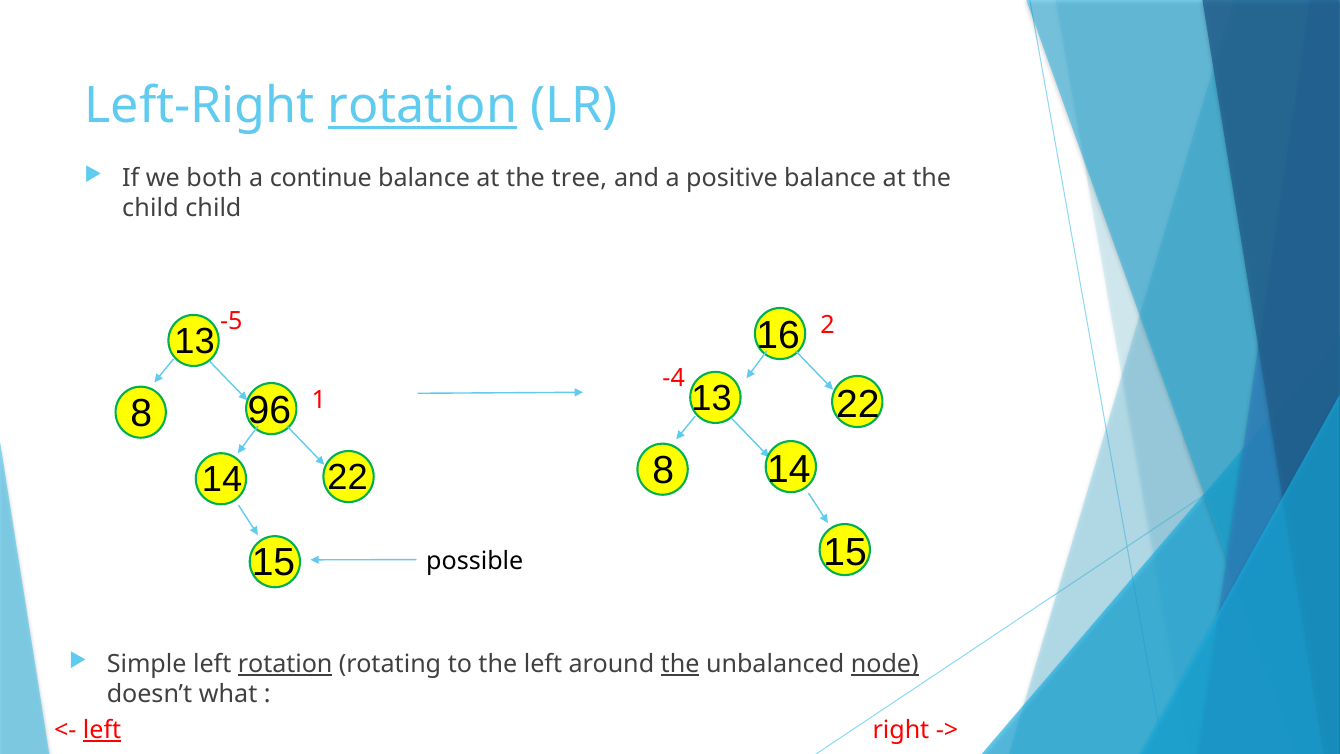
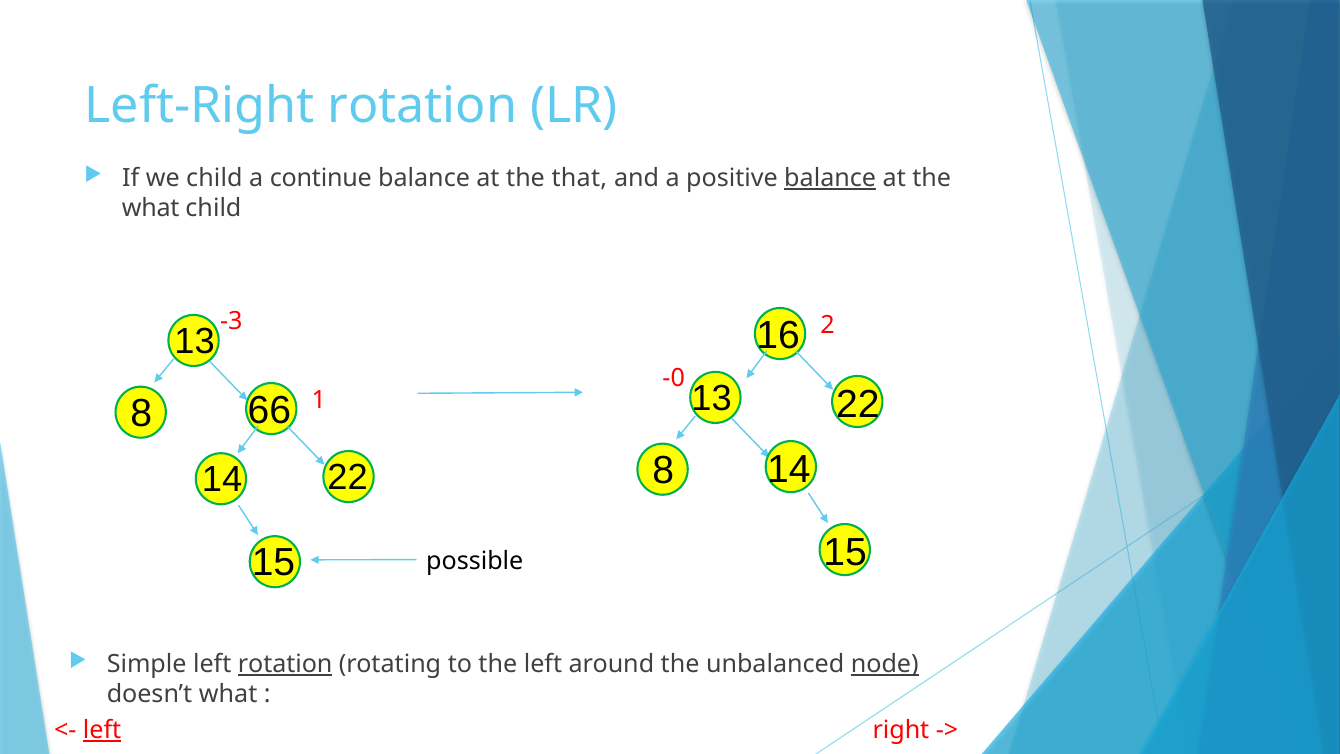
rotation at (423, 106) underline: present -> none
we both: both -> child
tree: tree -> that
balance at (830, 178) underline: none -> present
child at (150, 208): child -> what
-5: -5 -> -3
-4: -4 -> -0
96: 96 -> 66
the at (680, 664) underline: present -> none
